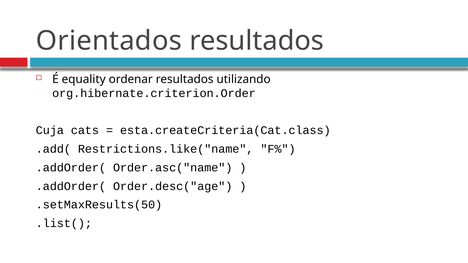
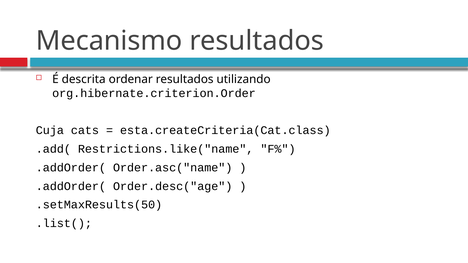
Orientados: Orientados -> Mecanismo
equality: equality -> descrita
